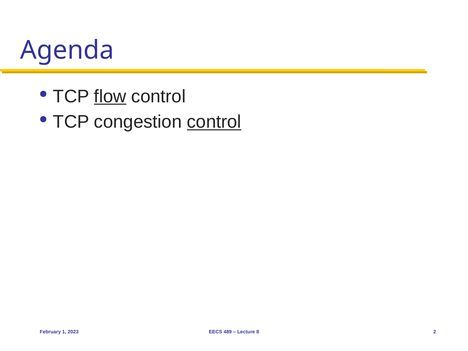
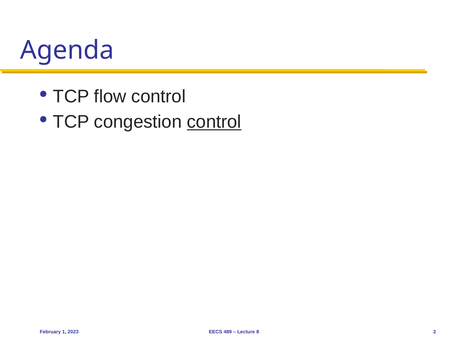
flow underline: present -> none
